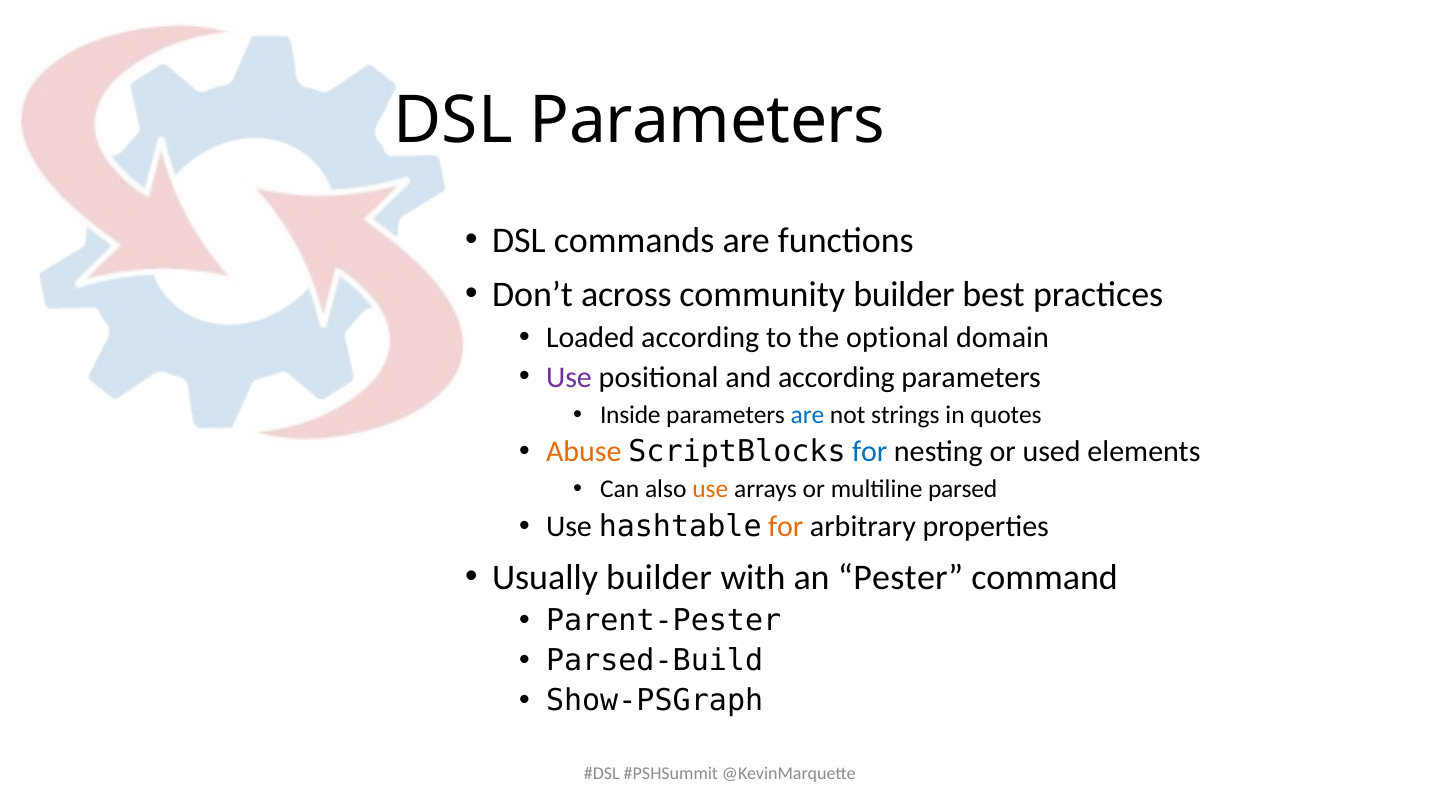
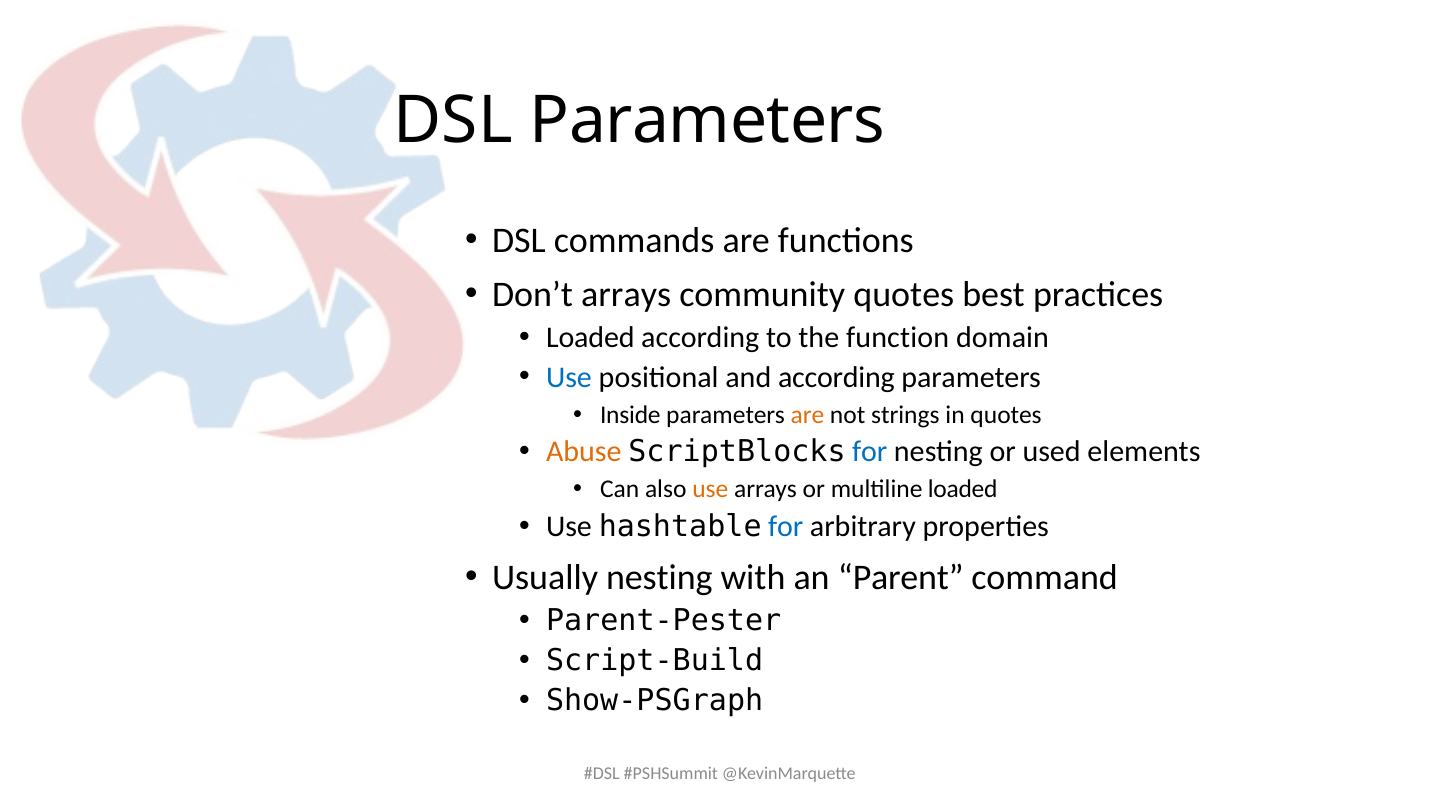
Don’t across: across -> arrays
community builder: builder -> quotes
optional: optional -> function
Use at (569, 377) colour: purple -> blue
are at (807, 415) colour: blue -> orange
multiline parsed: parsed -> loaded
for at (786, 527) colour: orange -> blue
Usually builder: builder -> nesting
Pester: Pester -> Parent
Parsed-Build: Parsed-Build -> Script-Build
